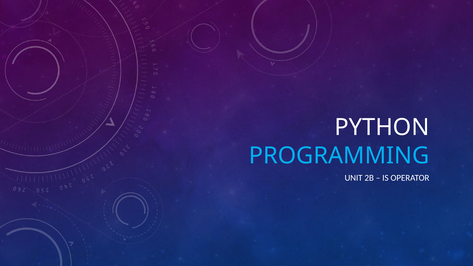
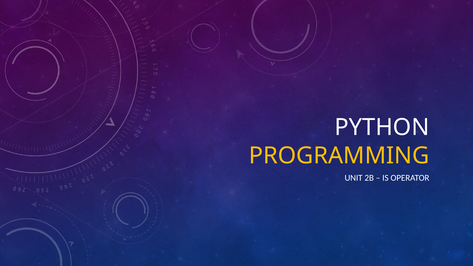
PROGRAMMING colour: light blue -> yellow
